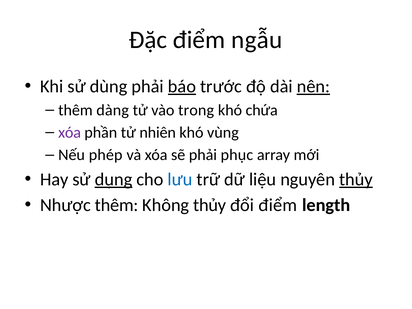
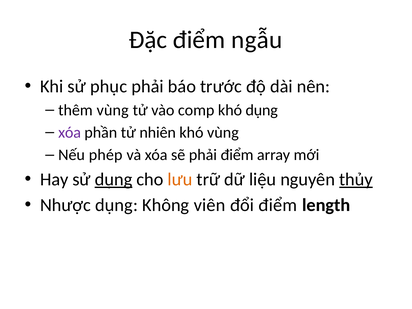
dùng: dùng -> phục
báo underline: present -> none
nên underline: present -> none
thêm dàng: dàng -> vùng
trong: trong -> comp
khó chứa: chứa -> dụng
phải phục: phục -> điểm
lưu colour: blue -> orange
Nhược thêm: thêm -> dụng
Không thủy: thủy -> viên
